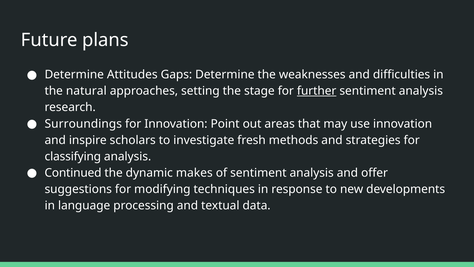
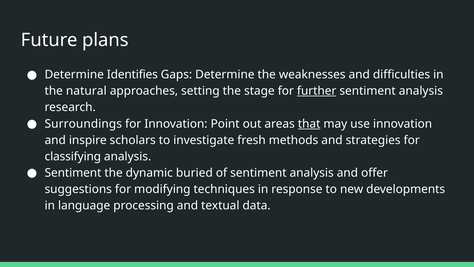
Attitudes: Attitudes -> Identifies
that underline: none -> present
Continued at (73, 173): Continued -> Sentiment
makes: makes -> buried
